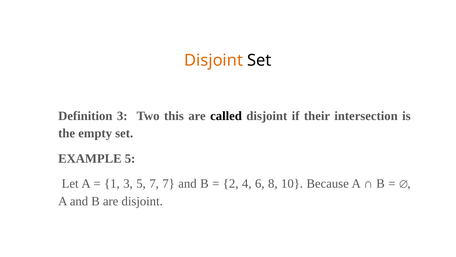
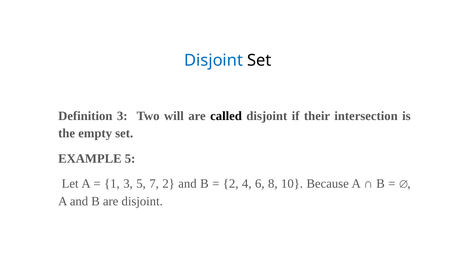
Disjoint at (214, 60) colour: orange -> blue
this: this -> will
7 7: 7 -> 2
